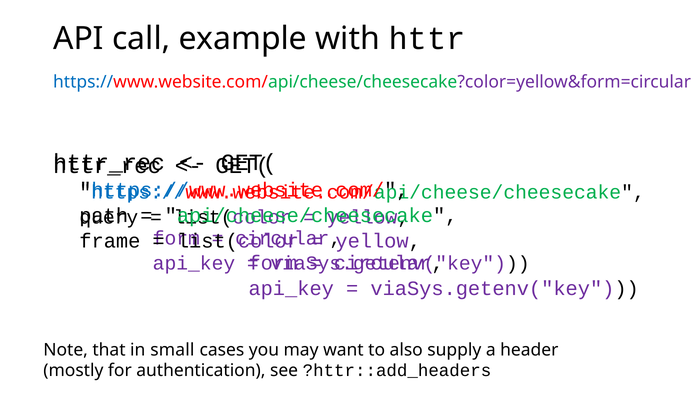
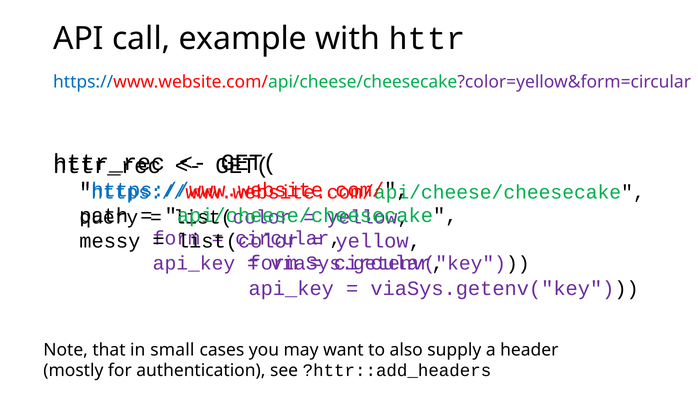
frame: frame -> messy
